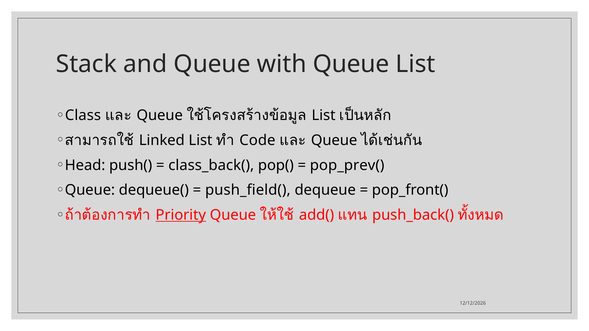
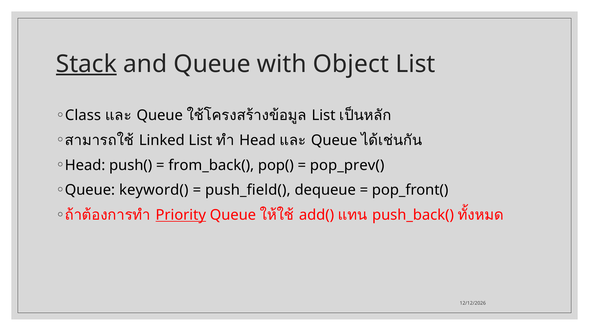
Stack underline: none -> present
with Queue: Queue -> Object
Code at (257, 140): Code -> Head
class_back(: class_back( -> from_back(
dequeue(: dequeue( -> keyword(
